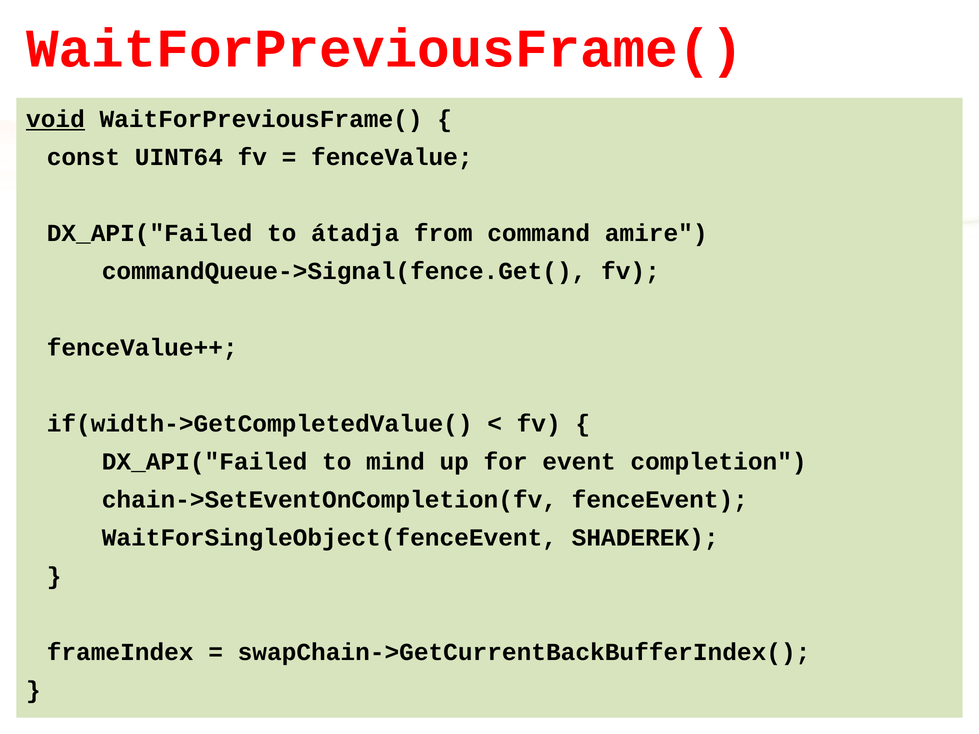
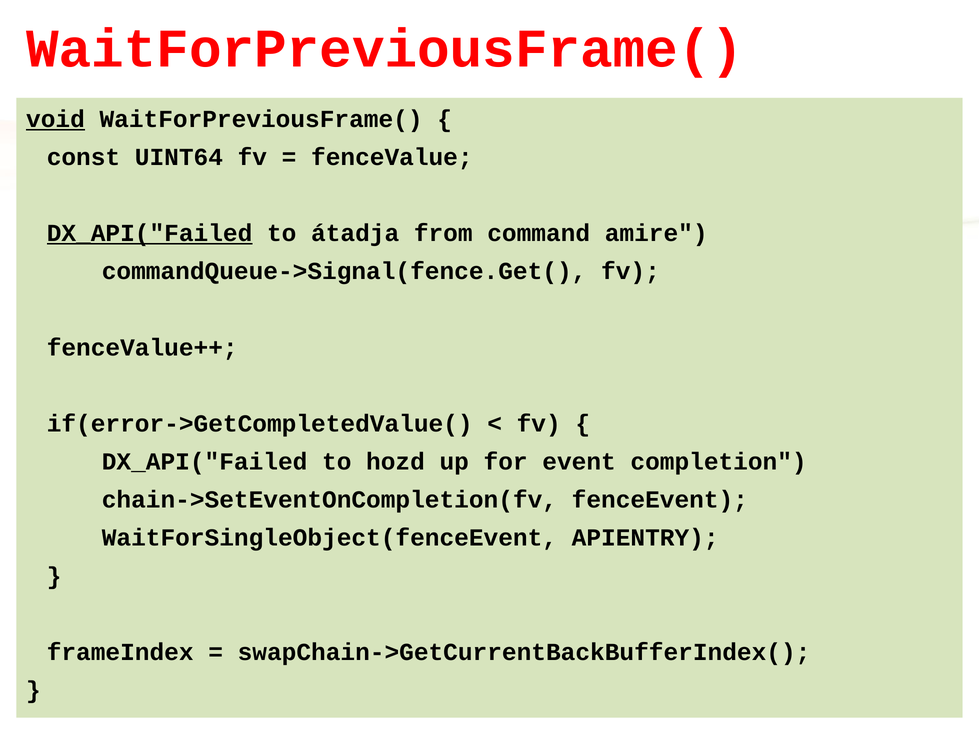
DX_API("Failed at (150, 233) underline: none -> present
if(width->GetCompletedValue(: if(width->GetCompletedValue( -> if(error->GetCompletedValue(
mind: mind -> hozd
SHADEREK: SHADEREK -> APIENTRY
